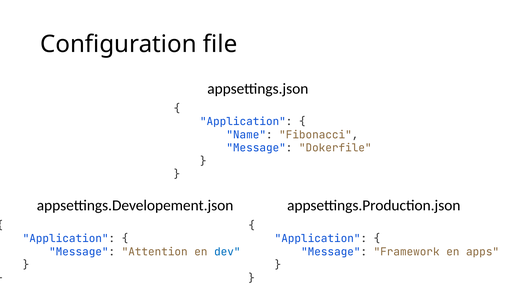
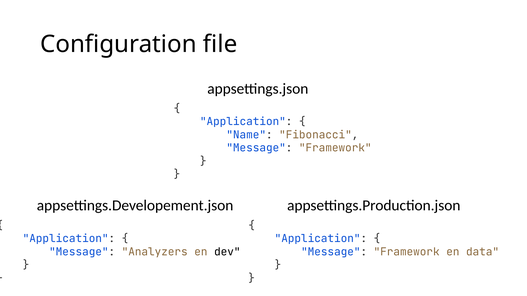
Dokerfile at (335, 148): Dokerfile -> Framework
Attention: Attention -> Analyzers
dev colour: blue -> black
apps: apps -> data
